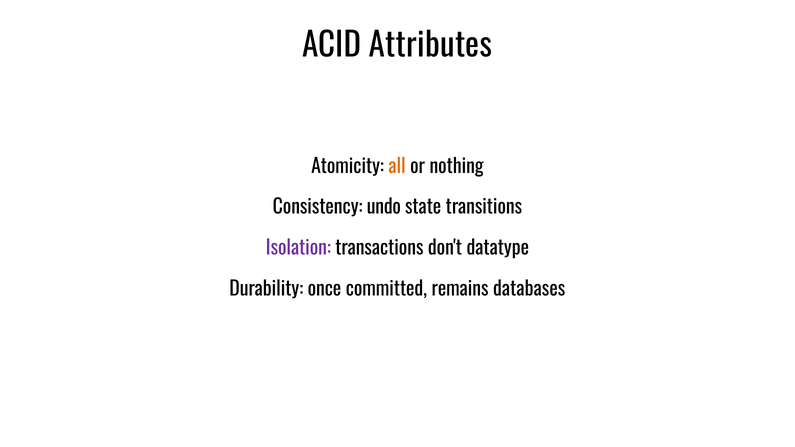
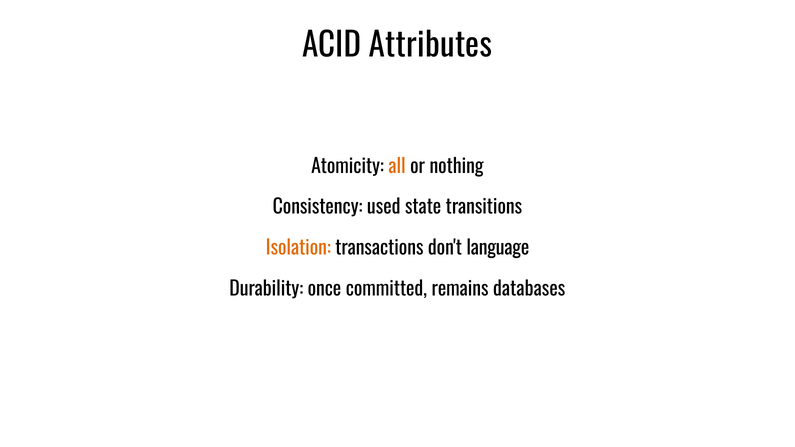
undo: undo -> used
Isolation colour: purple -> orange
datatype: datatype -> language
